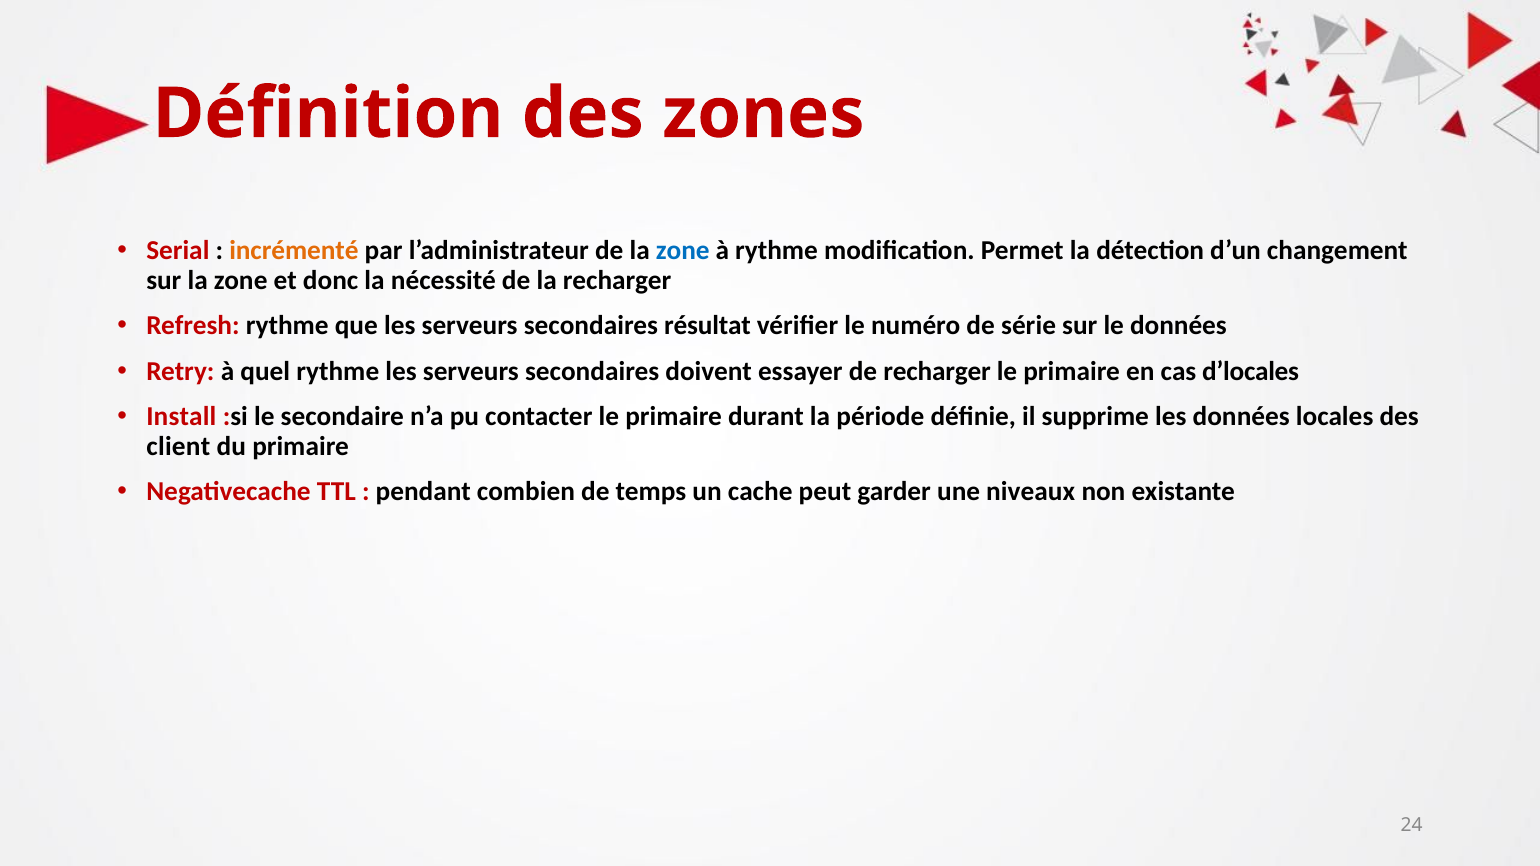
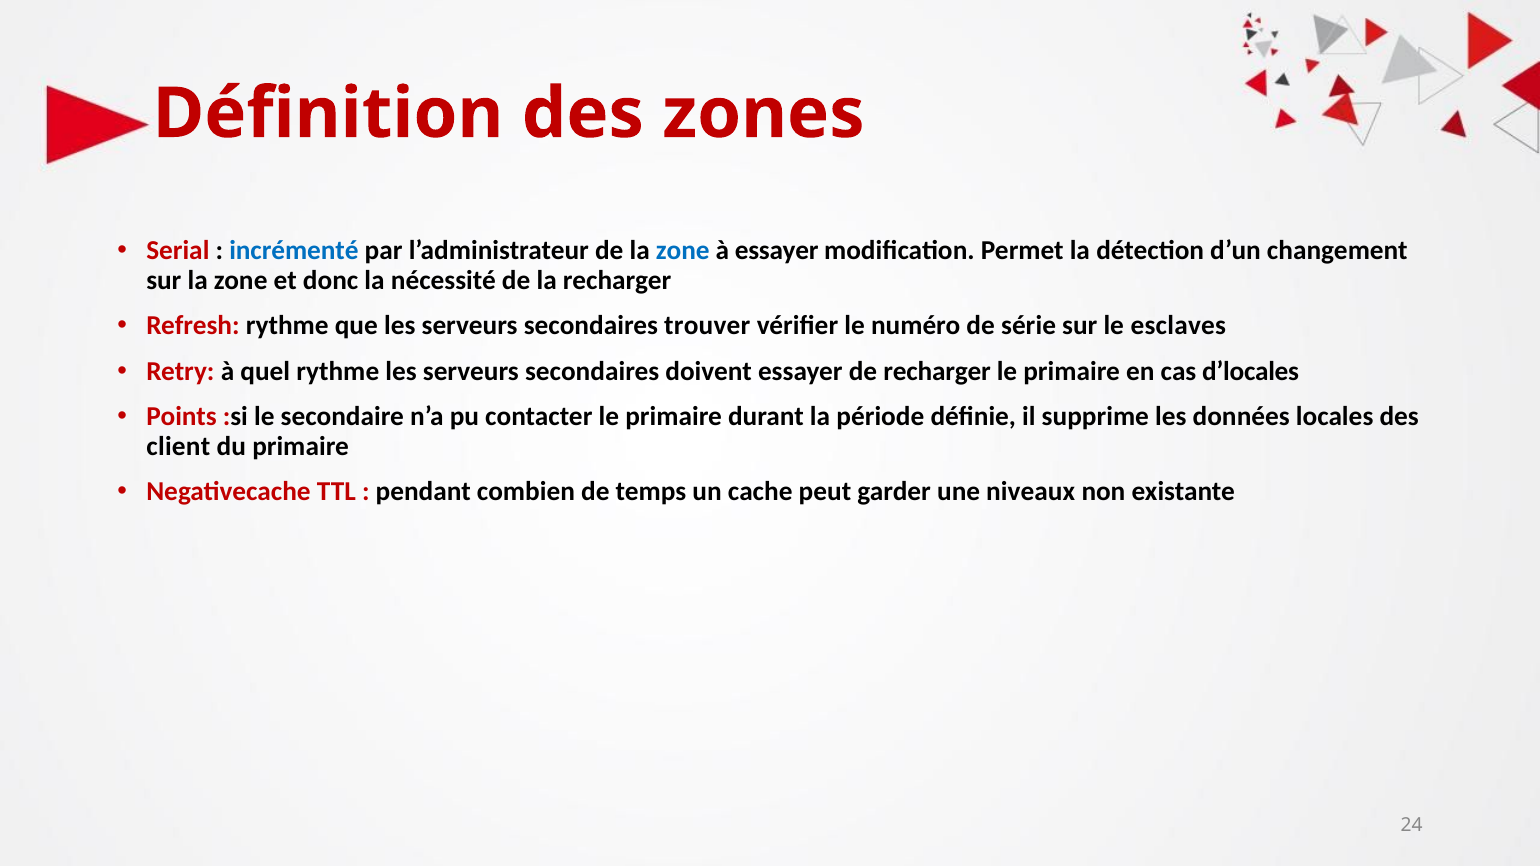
incrémenté colour: orange -> blue
à rythme: rythme -> essayer
résultat: résultat -> trouver
le données: données -> esclaves
Install: Install -> Points
